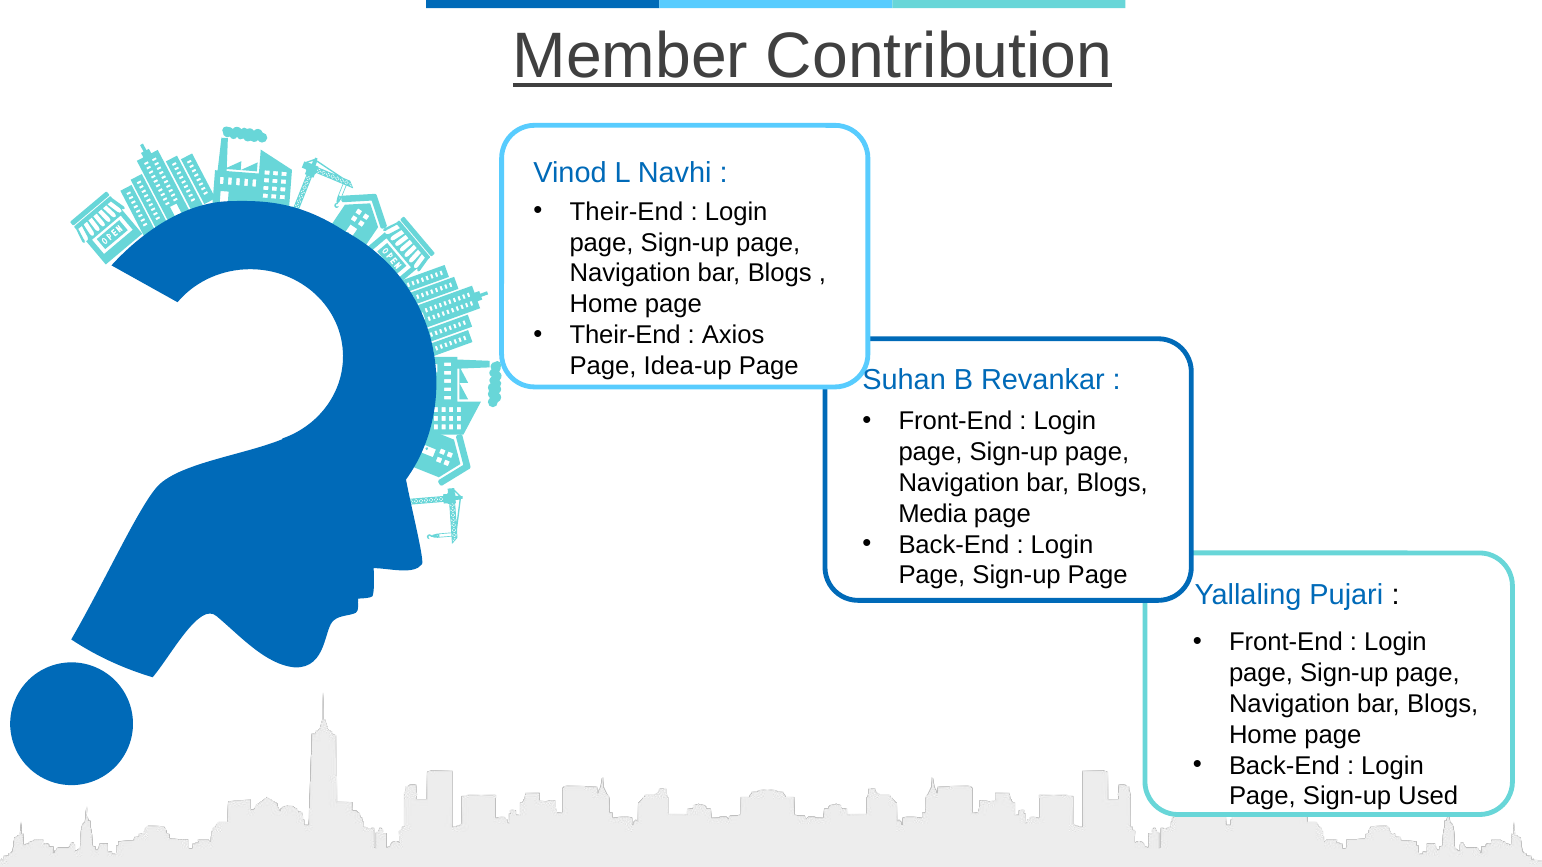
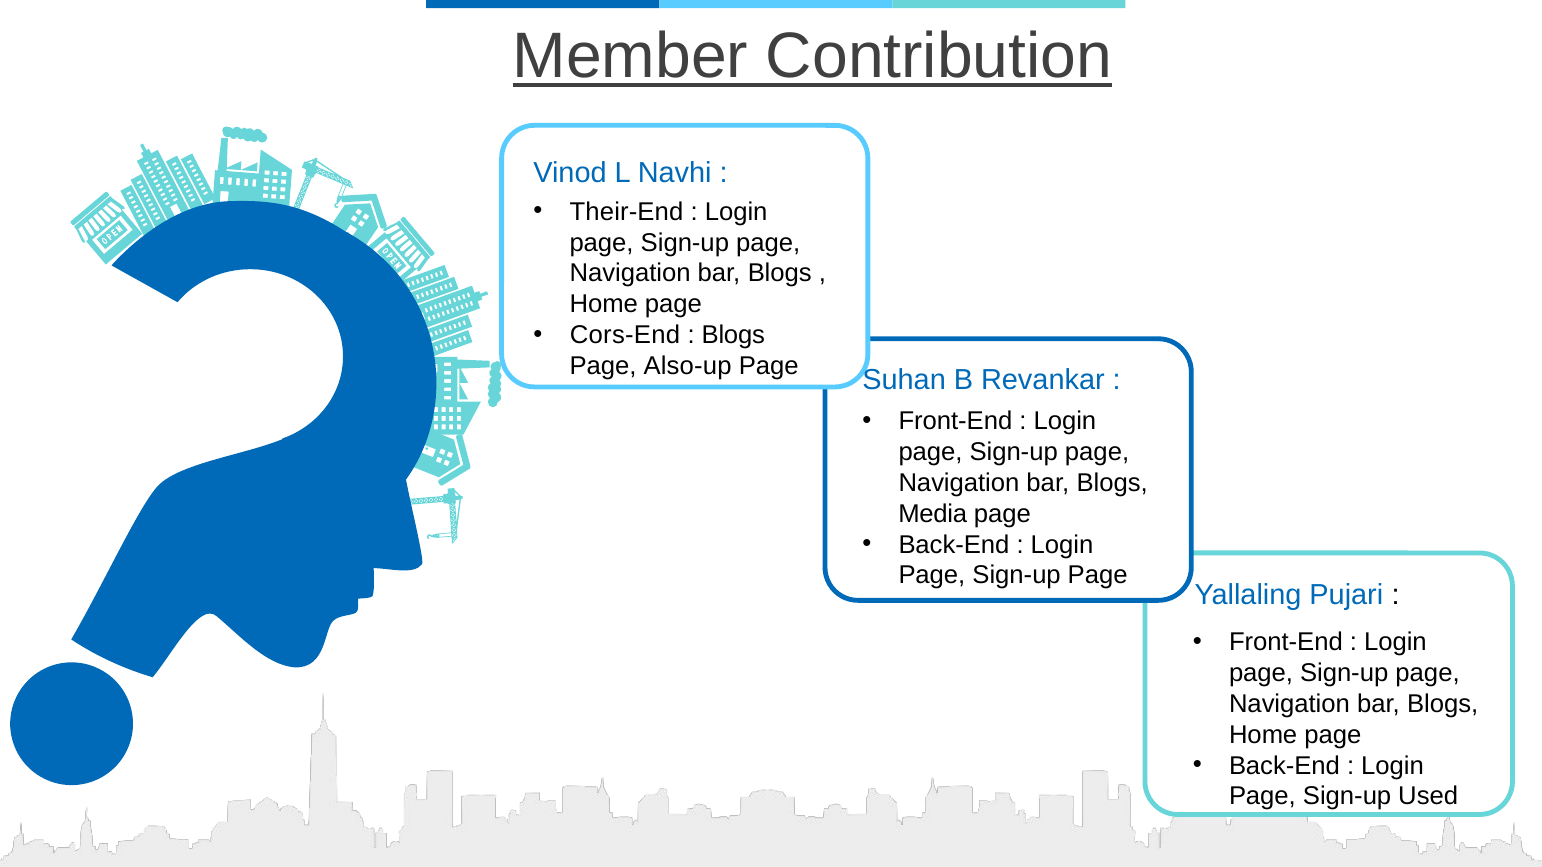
Their-End at (625, 335): Their-End -> Cors-End
Axios at (733, 335): Axios -> Blogs
Idea-up: Idea-up -> Also-up
